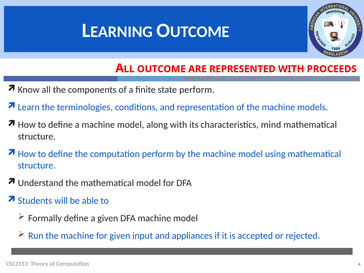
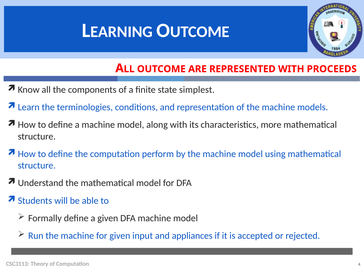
state perform: perform -> simplest
mind: mind -> more
